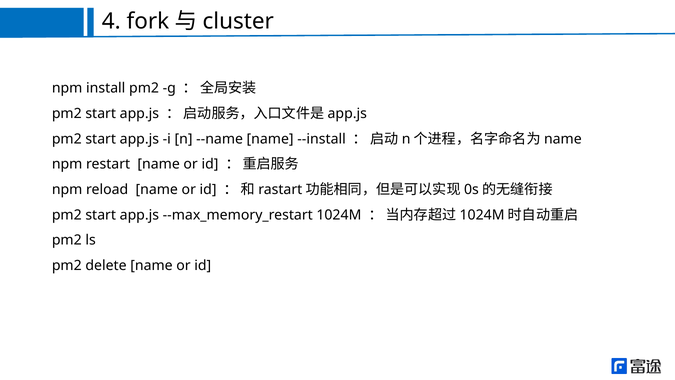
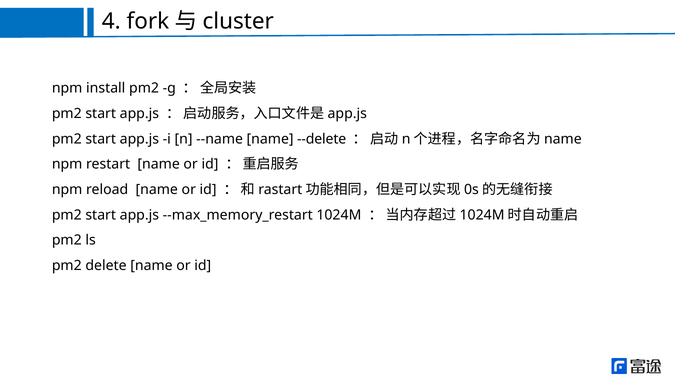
--install: --install -> --delete
